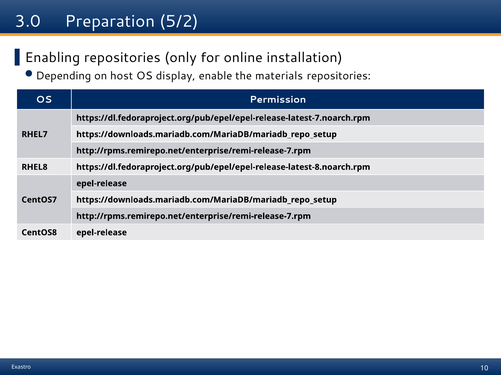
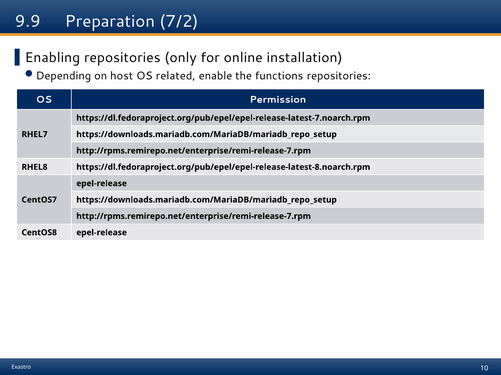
3.0: 3.0 -> 9.9
5/2: 5/2 -> 7/2
display: display -> related
materials: materials -> functions
